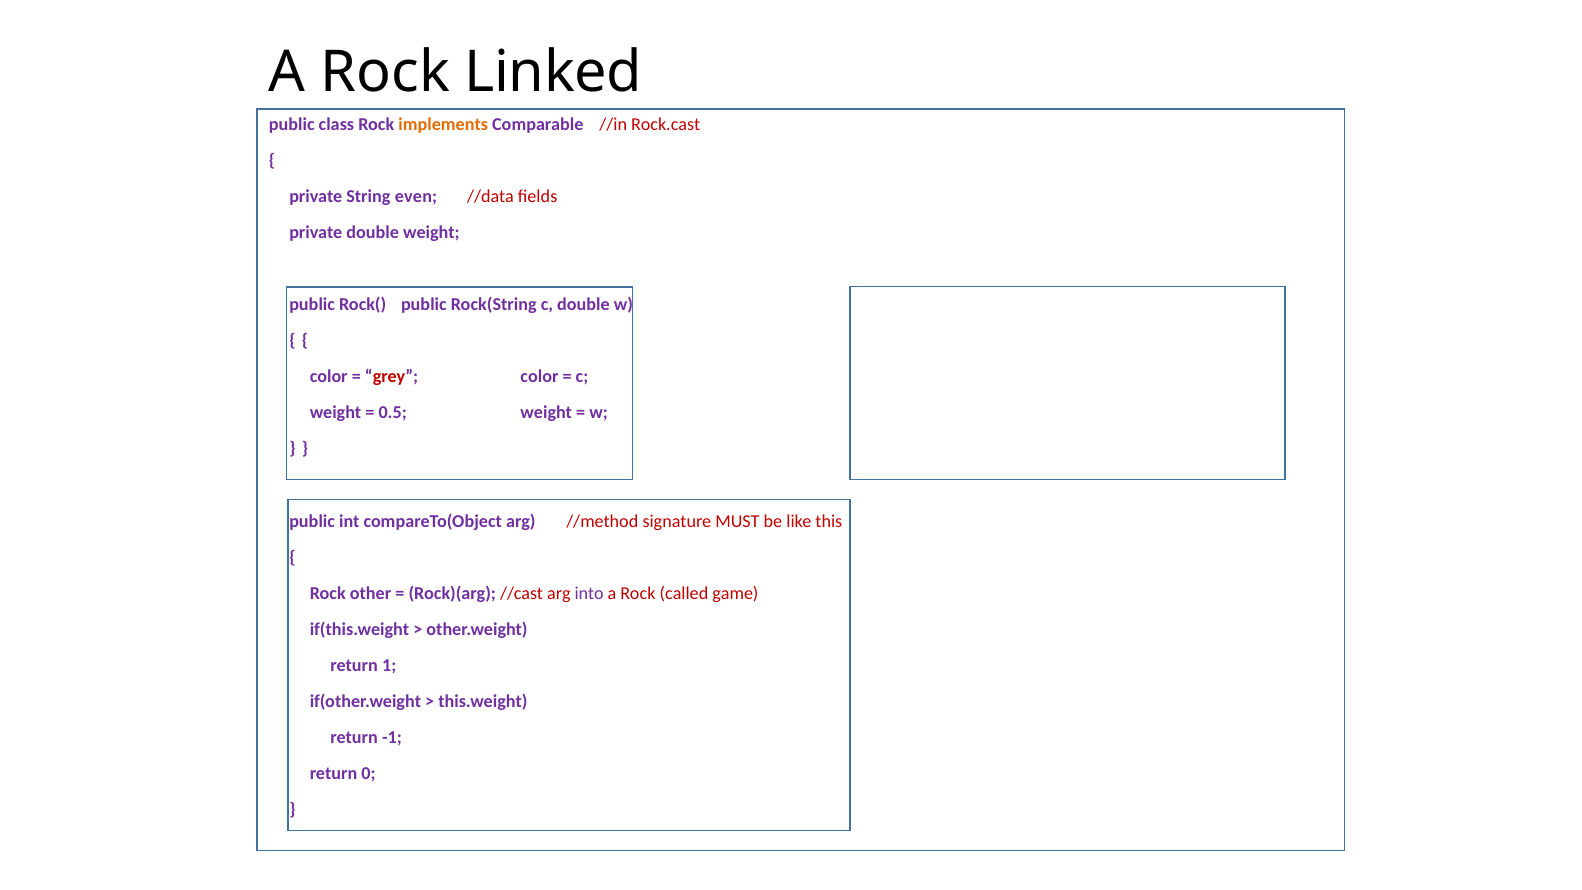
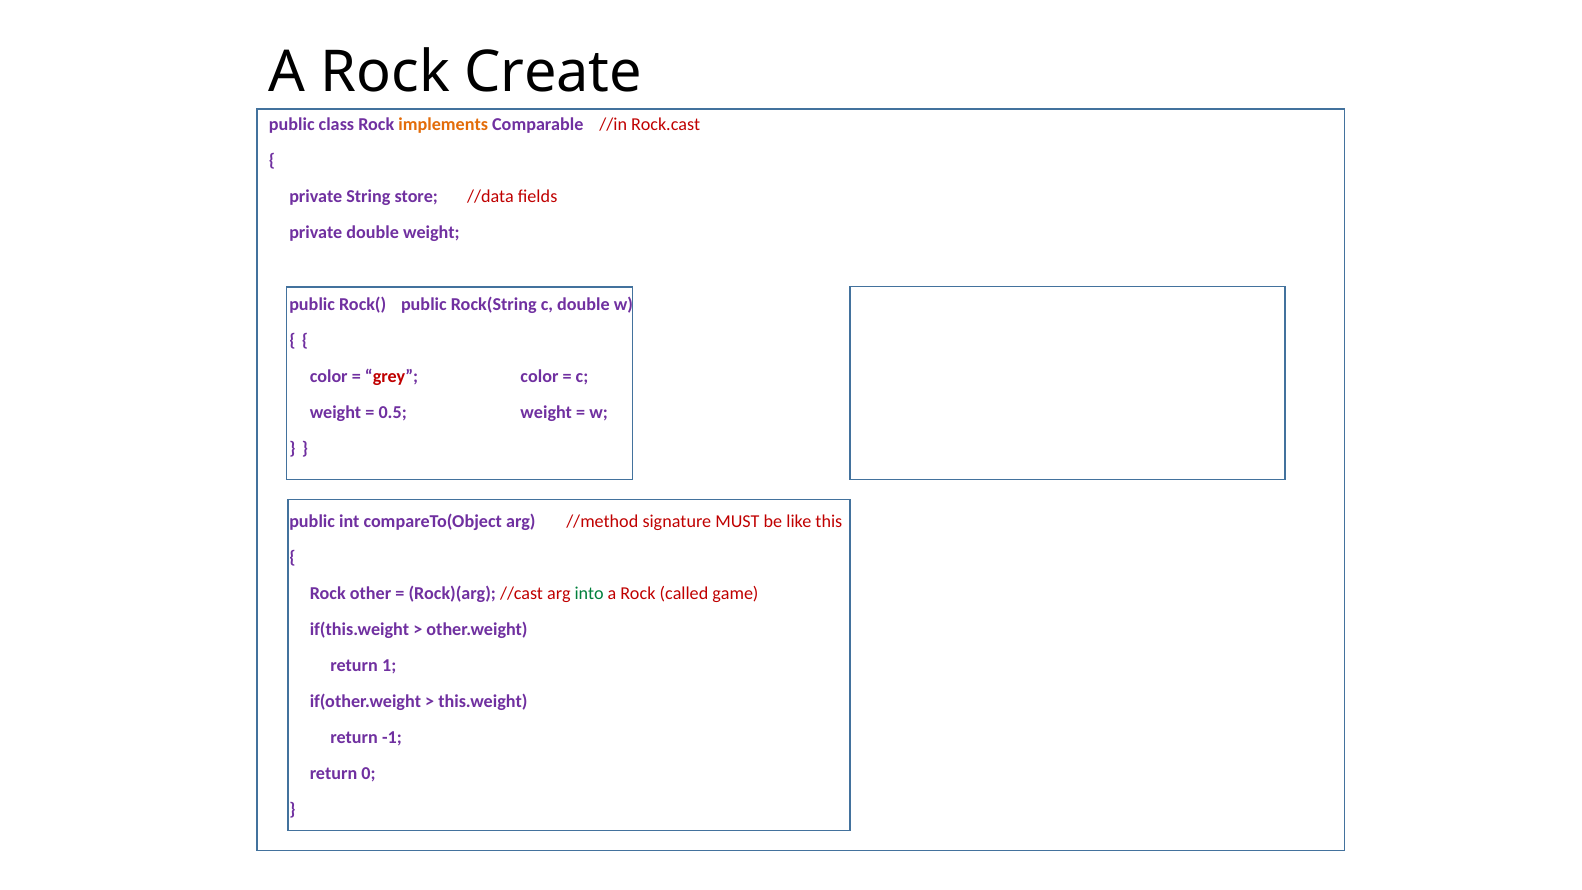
Linked: Linked -> Create
even: even -> store
into colour: purple -> green
